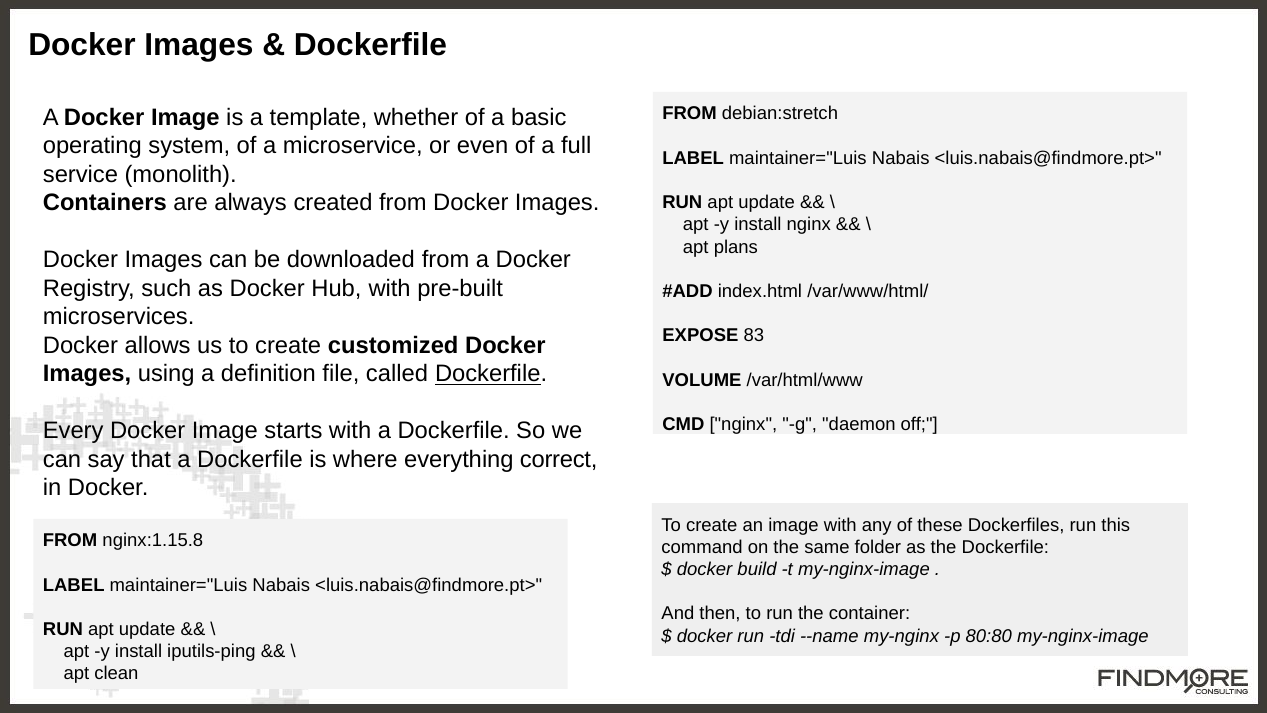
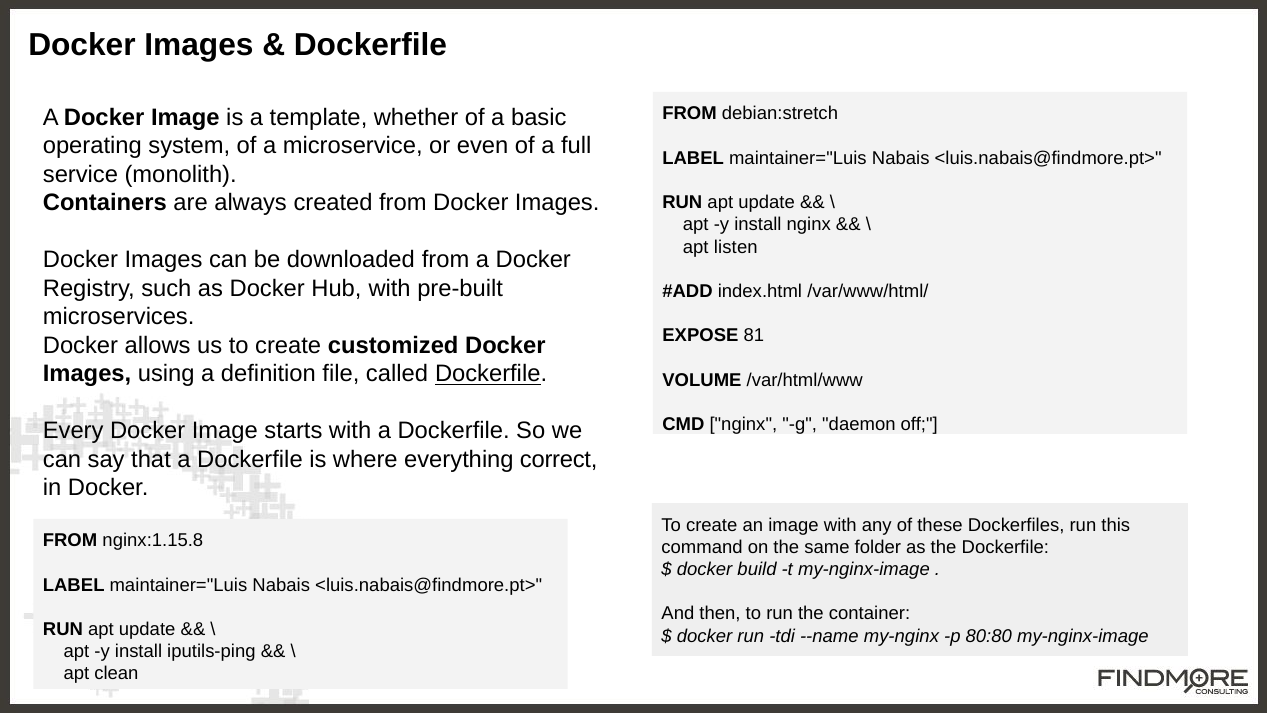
plans: plans -> listen
83: 83 -> 81
